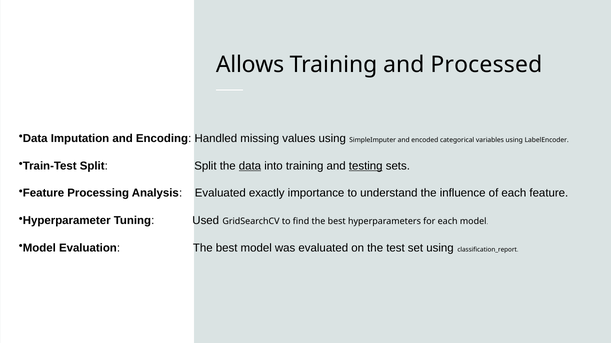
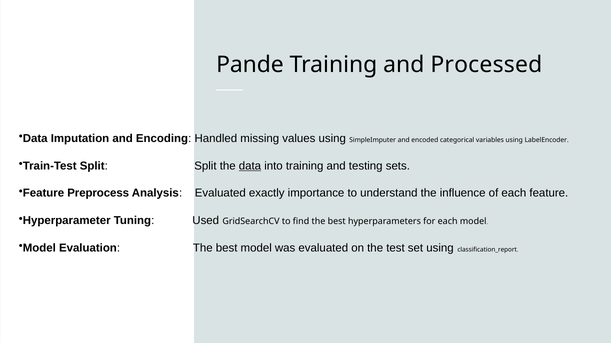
Allows: Allows -> Pande
testing underline: present -> none
Processing: Processing -> Preprocess
